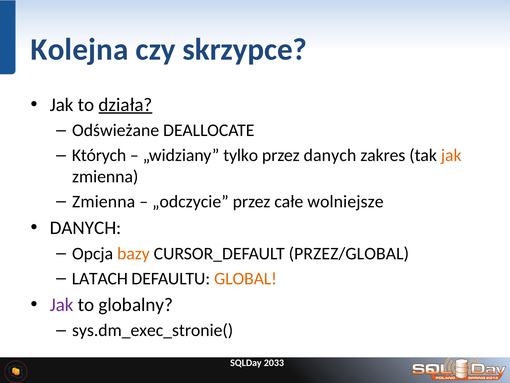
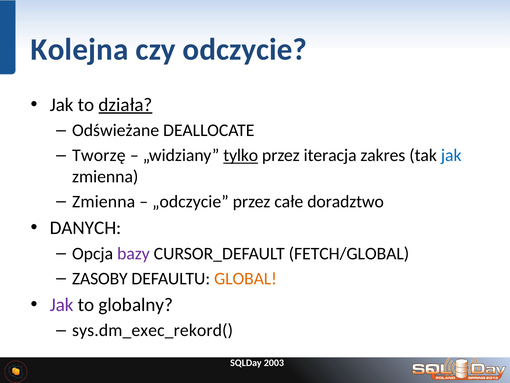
skrzypce: skrzypce -> odczycie
Których: Których -> Tworzę
tylko underline: none -> present
przez danych: danych -> iteracja
jak at (451, 155) colour: orange -> blue
wolniejsze: wolniejsze -> doradztwo
bazy colour: orange -> purple
PRZEZ/GLOBAL: PRZEZ/GLOBAL -> FETCH/GLOBAL
LATACH: LATACH -> ZASOBY
sys.dm_exec_stronie(: sys.dm_exec_stronie( -> sys.dm_exec_rekord(
2033: 2033 -> 2003
